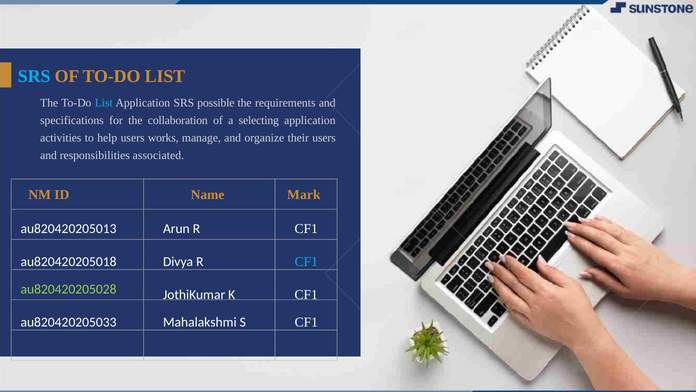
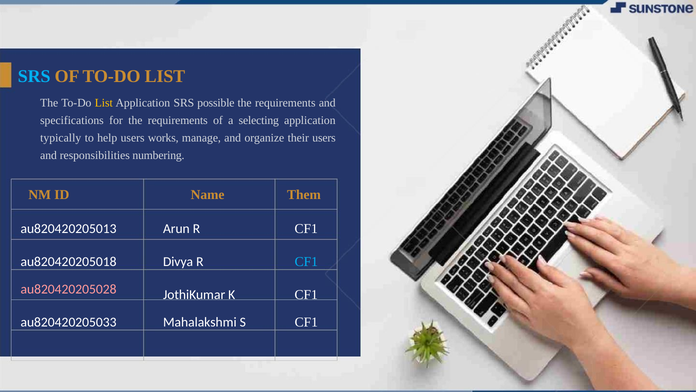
List at (104, 103) colour: light blue -> yellow
for the collaboration: collaboration -> requirements
activities: activities -> typically
associated: associated -> numbering
Mark: Mark -> Them
au820420205028 colour: light green -> pink
